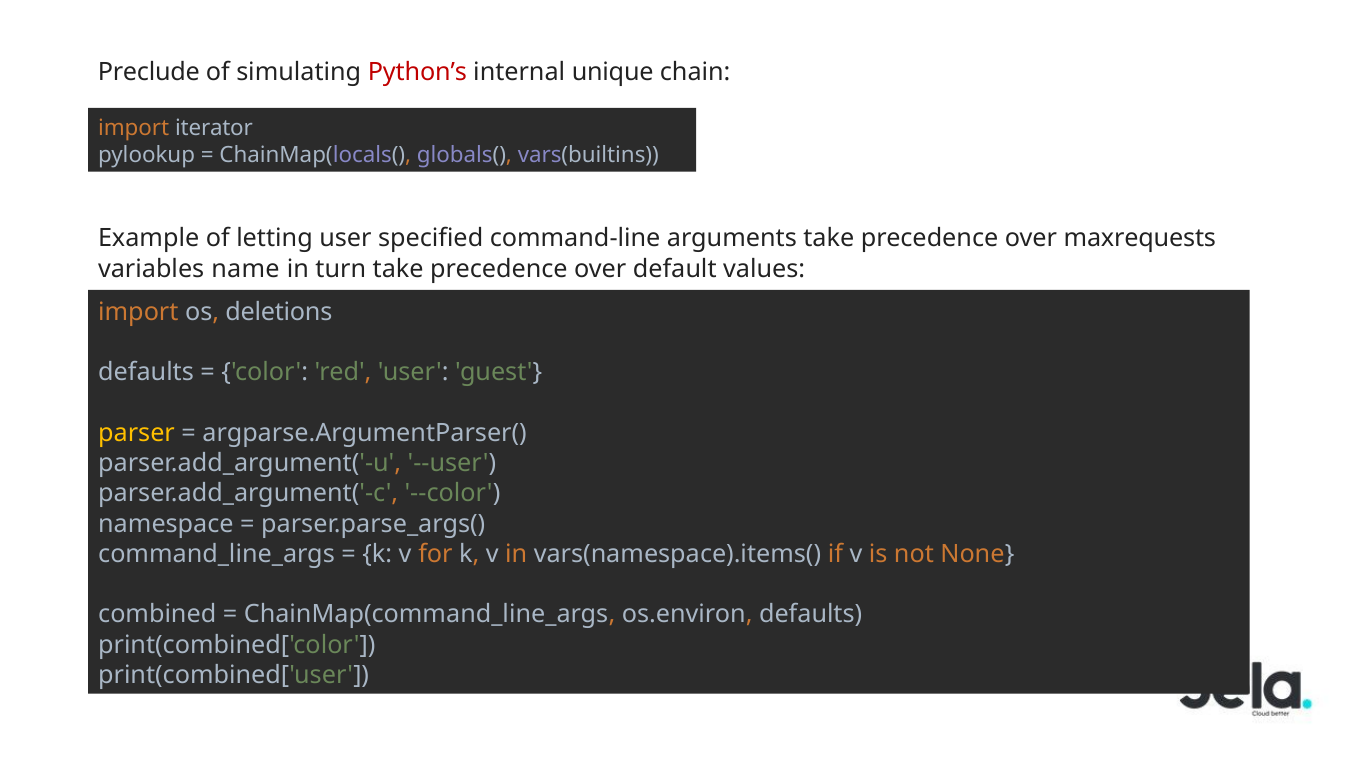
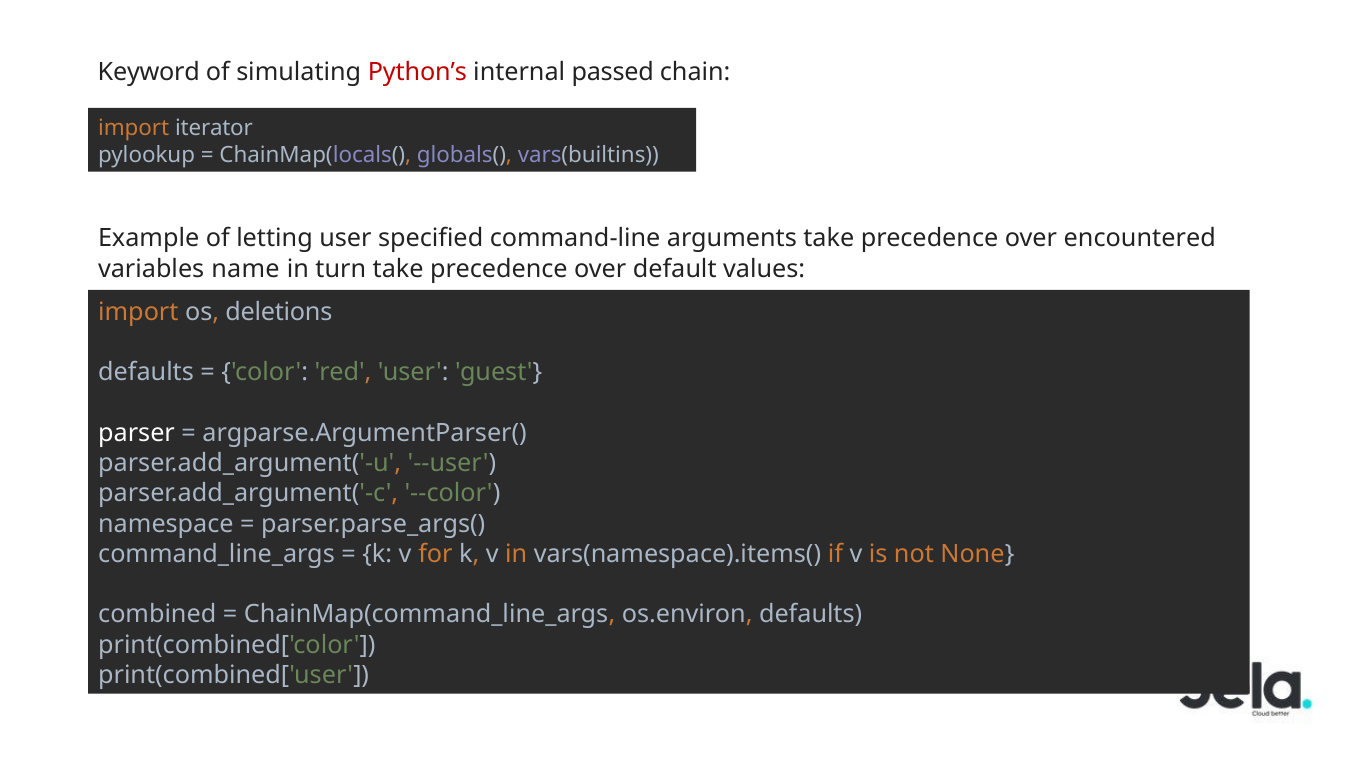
Preclude: Preclude -> Keyword
unique: unique -> passed
maxrequests: maxrequests -> encountered
parser colour: yellow -> white
